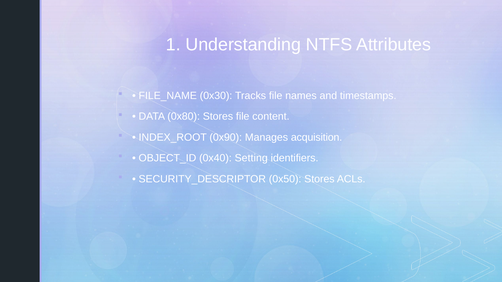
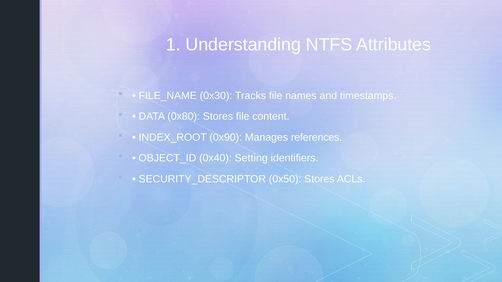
acquisition: acquisition -> references
